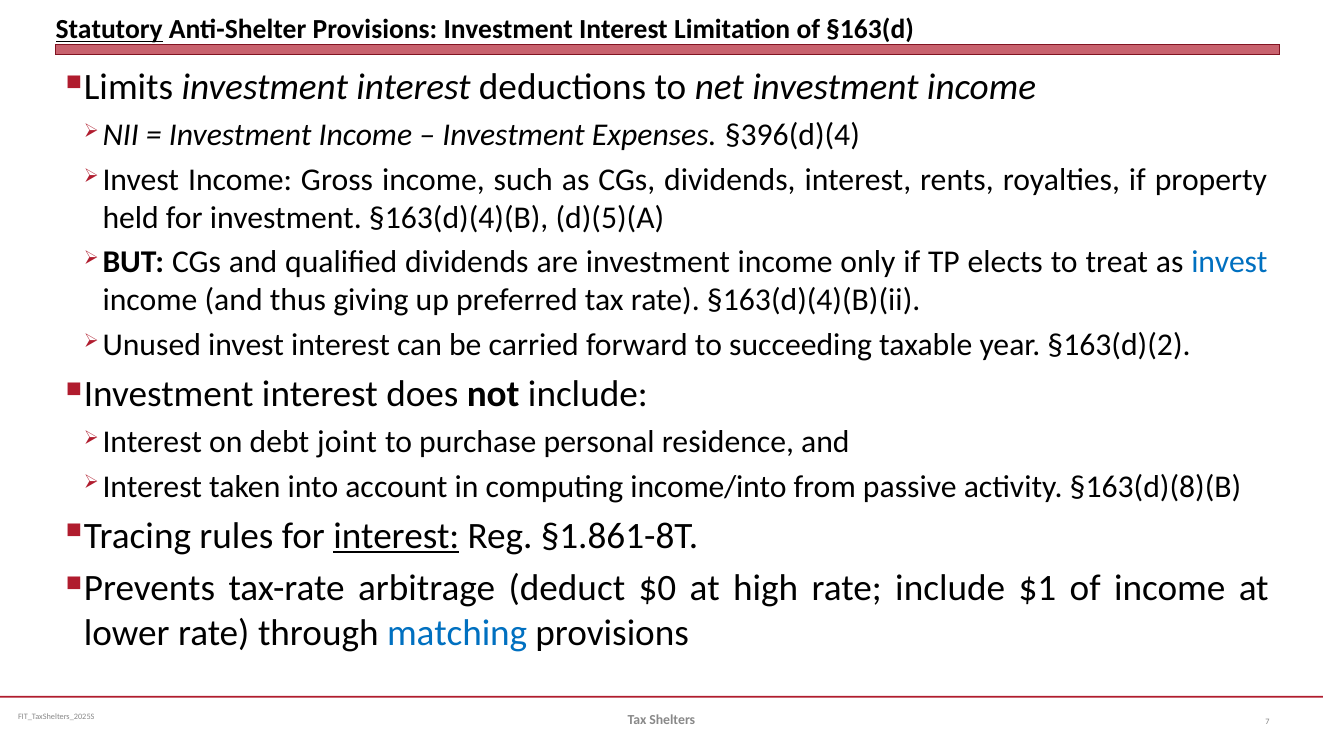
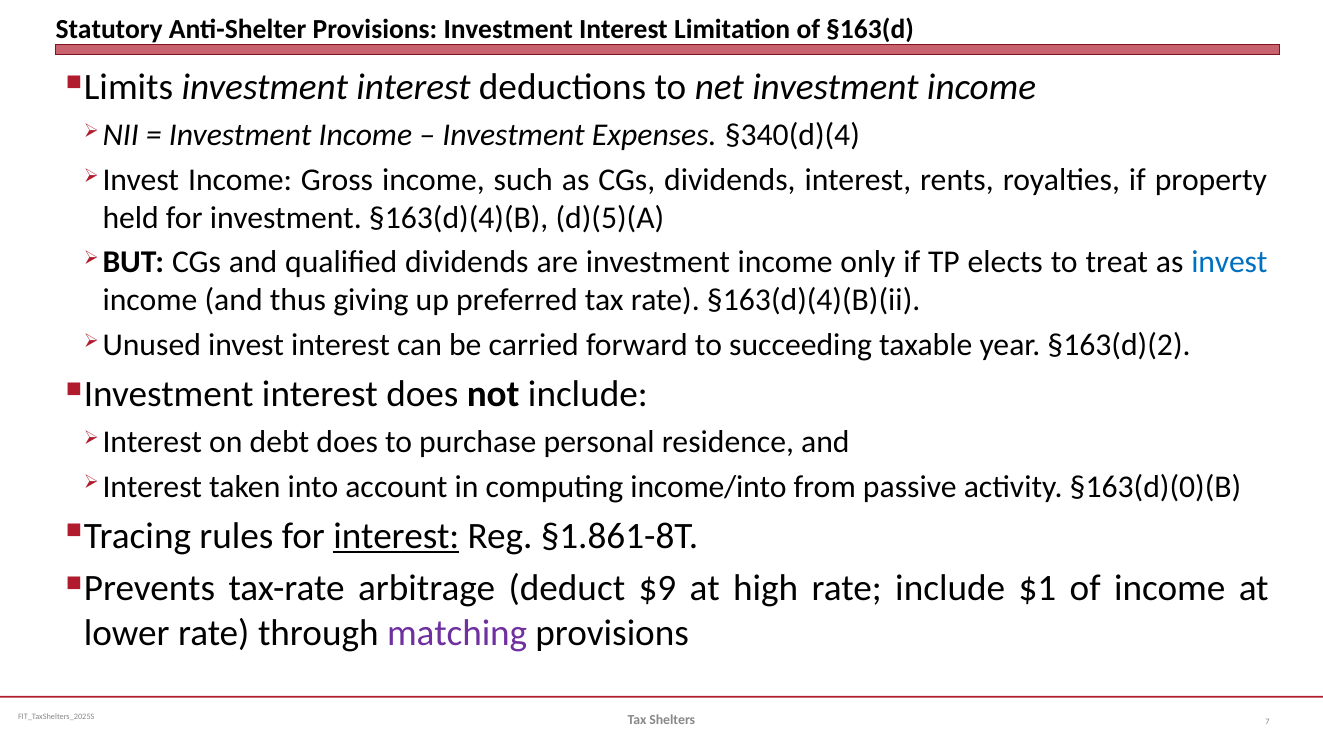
Statutory underline: present -> none
§396(d)(4: §396(d)(4 -> §340(d)(4
debt joint: joint -> does
§163(d)(8)(B: §163(d)(8)(B -> §163(d)(0)(B
$0: $0 -> $9
matching colour: blue -> purple
